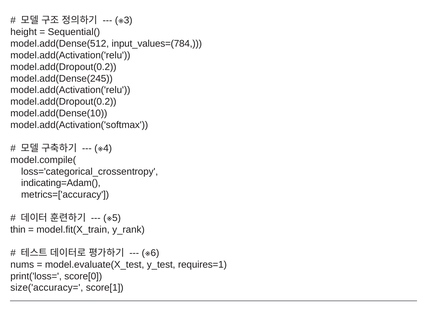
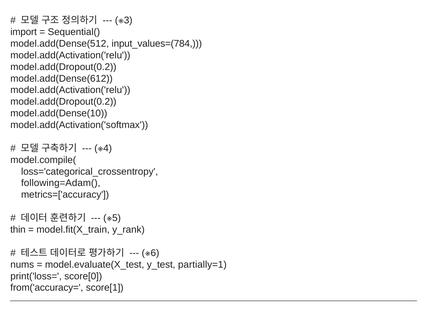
height: height -> import
model.add(Dense(245: model.add(Dense(245 -> model.add(Dense(612
indicating=Adam(: indicating=Adam( -> following=Adam(
requires=1: requires=1 -> partially=1
size('accuracy=: size('accuracy= -> from('accuracy=
